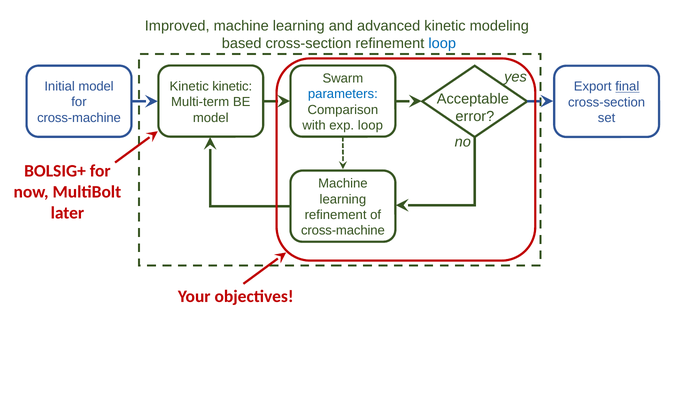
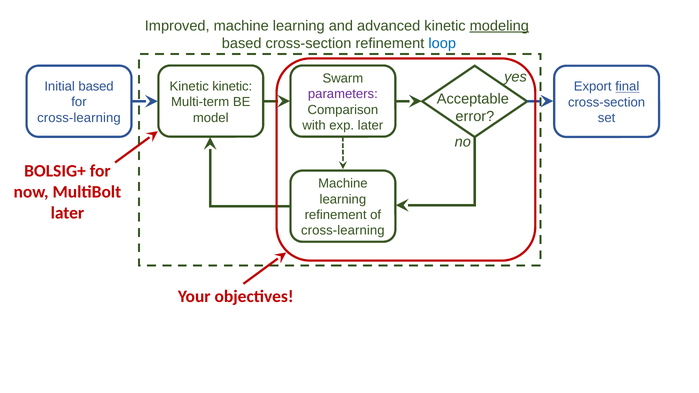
modeling underline: none -> present
Initial model: model -> based
parameters colour: blue -> purple
cross-machine at (79, 118): cross-machine -> cross-learning
exp loop: loop -> later
cross-machine at (343, 231): cross-machine -> cross-learning
